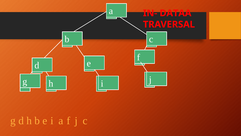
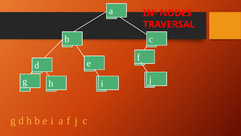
DATAA: DATAA -> NODES
